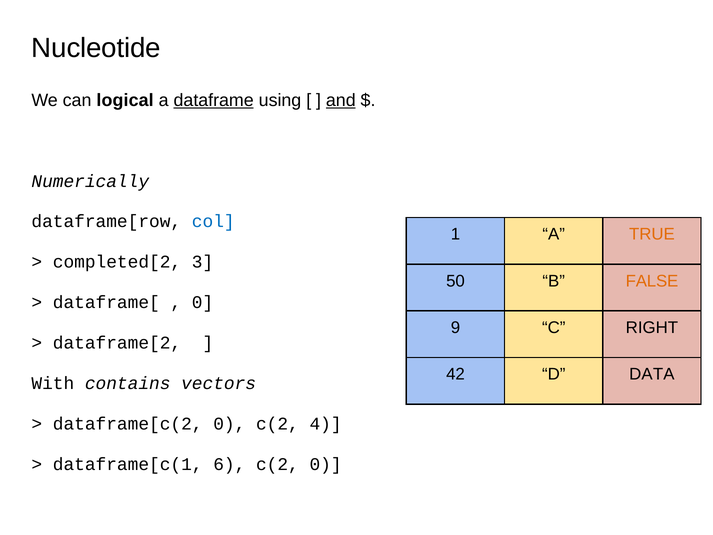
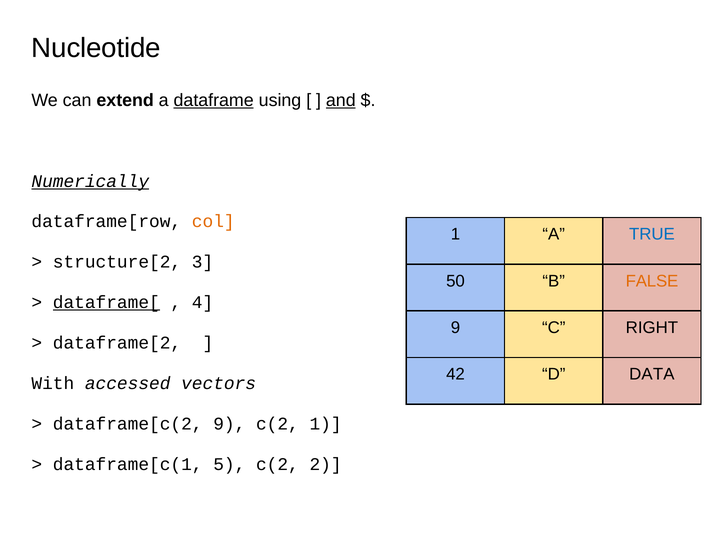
logical: logical -> extend
Numerically underline: none -> present
col colour: blue -> orange
TRUE colour: orange -> blue
completed[2: completed[2 -> structure[2
dataframe[ underline: none -> present
0 at (203, 302): 0 -> 4
contains: contains -> accessed
dataframe[c(2 0: 0 -> 9
c(2 4: 4 -> 1
6: 6 -> 5
c(2 0: 0 -> 2
